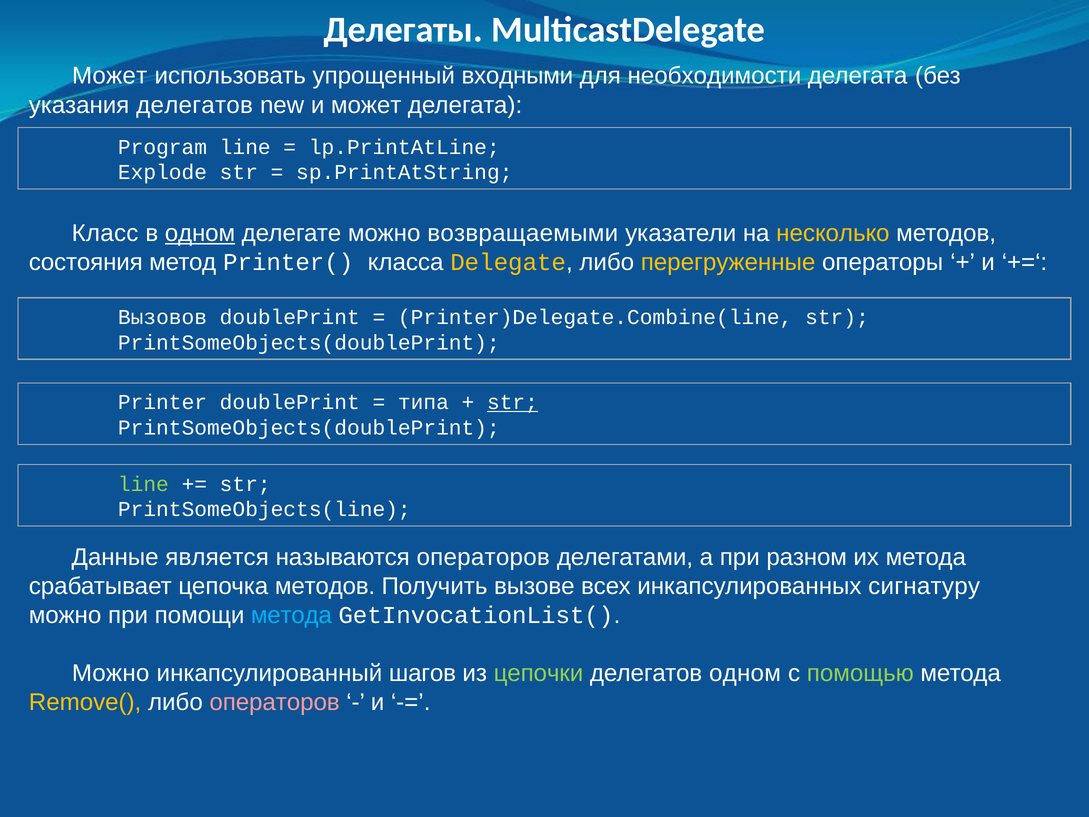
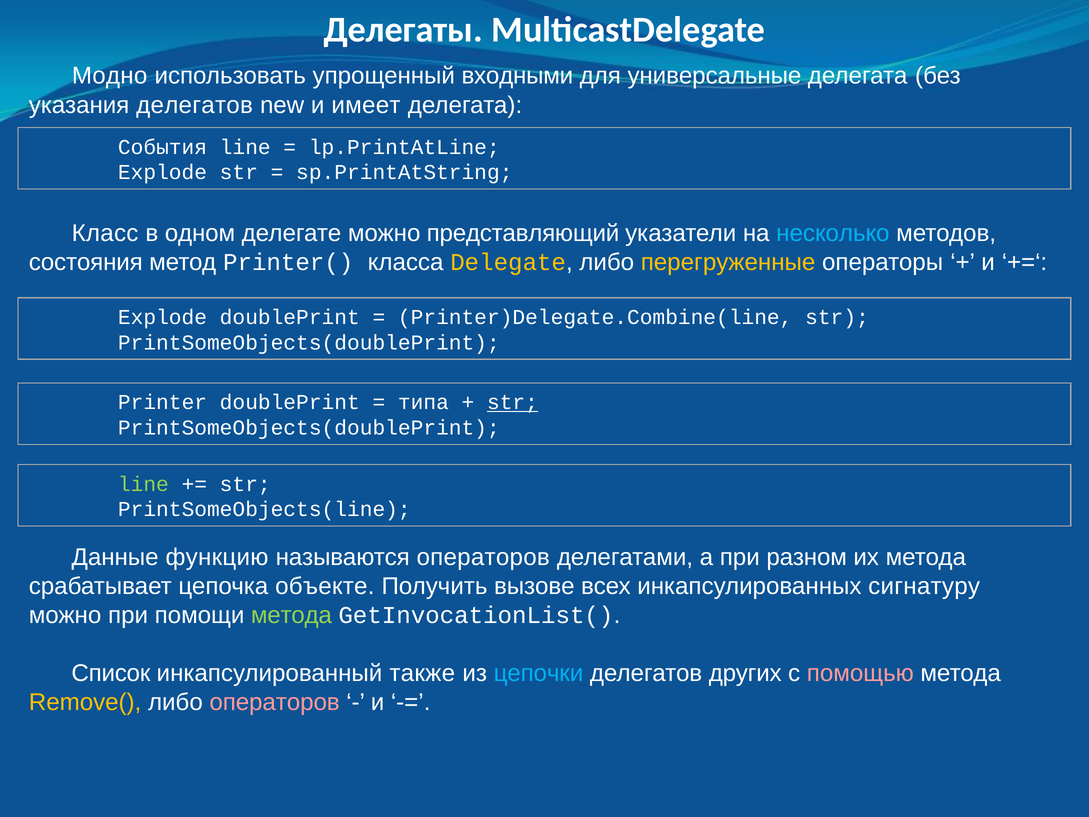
Может at (110, 76): Может -> Модно
необходимости: необходимости -> универсальные
и может: может -> имеет
Program: Program -> События
одном at (200, 233) underline: present -> none
возвращаемыми: возвращаемыми -> представляющий
несколько colour: yellow -> light blue
Вызовов at (163, 317): Вызовов -> Explode
является: является -> функцию
цепочка методов: методов -> объекте
метода at (291, 615) colour: light blue -> light green
Можно at (111, 673): Можно -> Список
шагов: шагов -> также
цепочки colour: light green -> light blue
делегатов одном: одном -> других
помощью colour: light green -> pink
